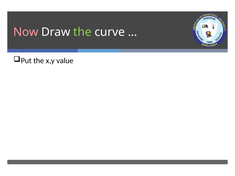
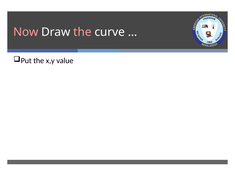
the at (82, 32) colour: light green -> pink
